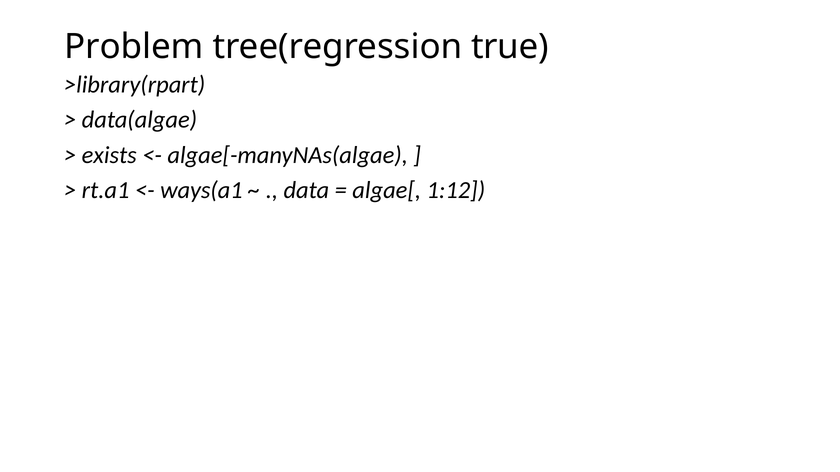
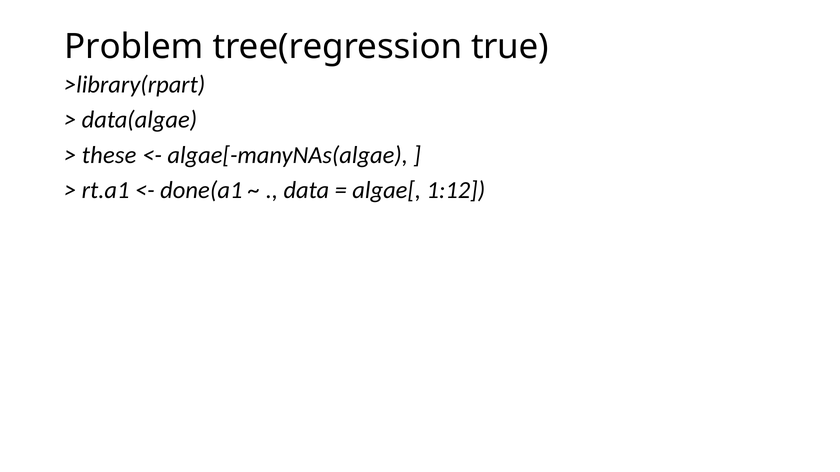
exists: exists -> these
ways(a1: ways(a1 -> done(a1
